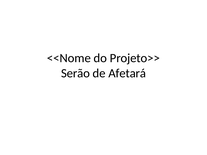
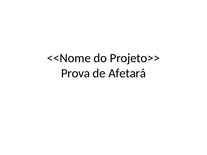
Serão: Serão -> Prova
